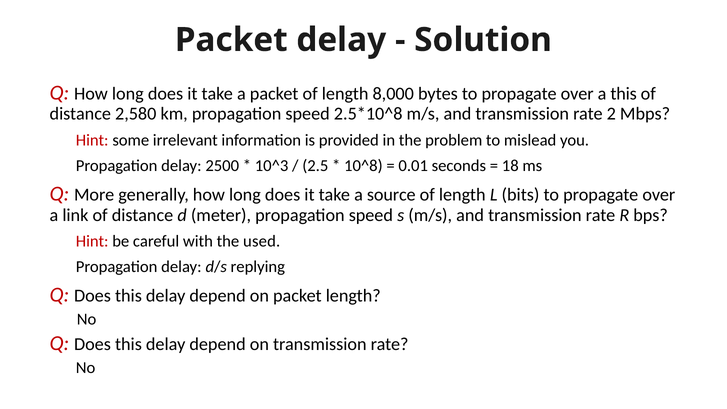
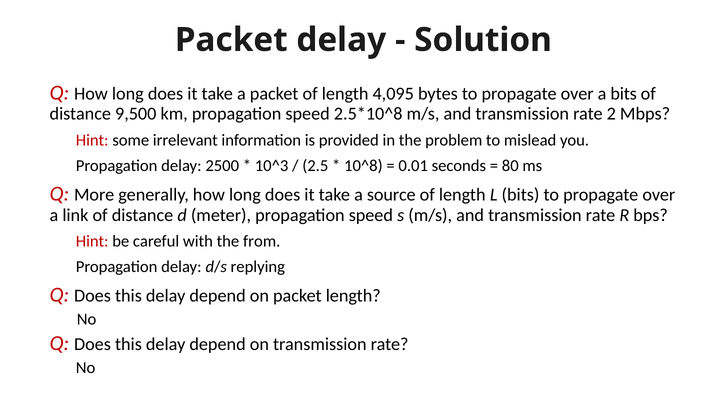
8,000: 8,000 -> 4,095
a this: this -> bits
2,580: 2,580 -> 9,500
18: 18 -> 80
used: used -> from
